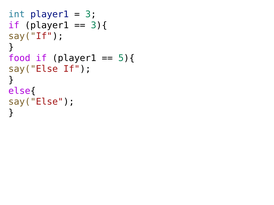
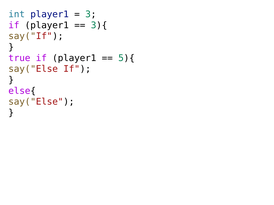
food: food -> true
